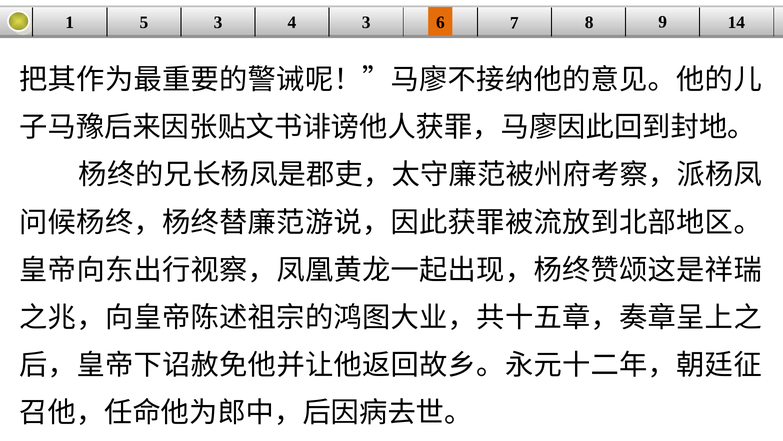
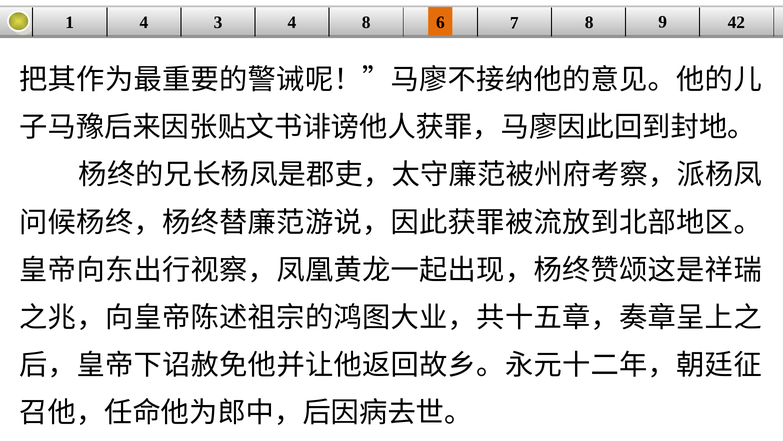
1 5: 5 -> 4
4 3: 3 -> 8
14: 14 -> 42
